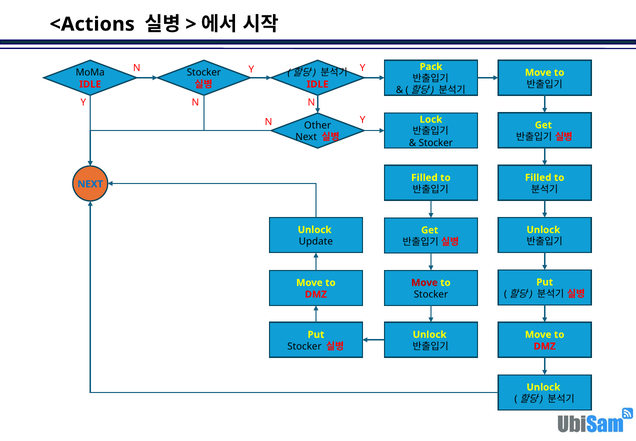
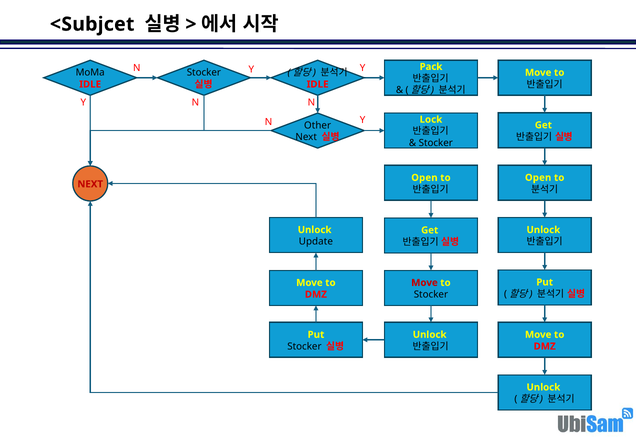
<Actions: <Actions -> <Subjcet
Filled at (538, 177): Filled -> Open
Filled at (424, 177): Filled -> Open
NEXT at (90, 184) colour: blue -> red
